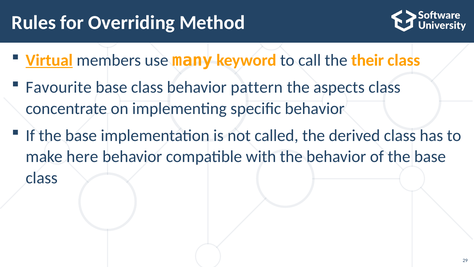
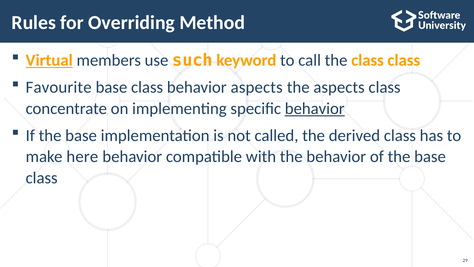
many: many -> such
the their: their -> class
behavior pattern: pattern -> aspects
behavior at (315, 108) underline: none -> present
